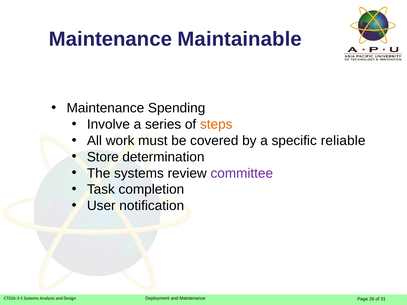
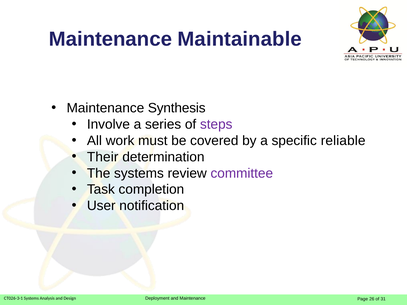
Spending: Spending -> Synthesis
steps colour: orange -> purple
Store: Store -> Their
